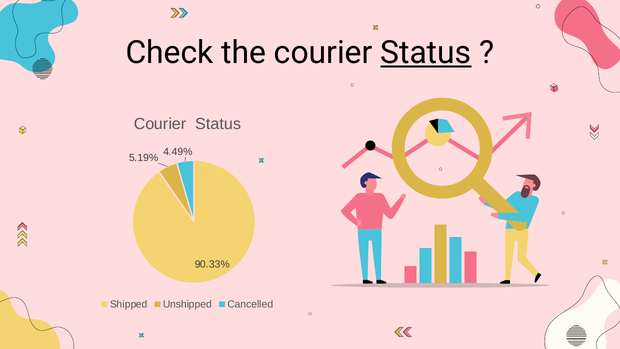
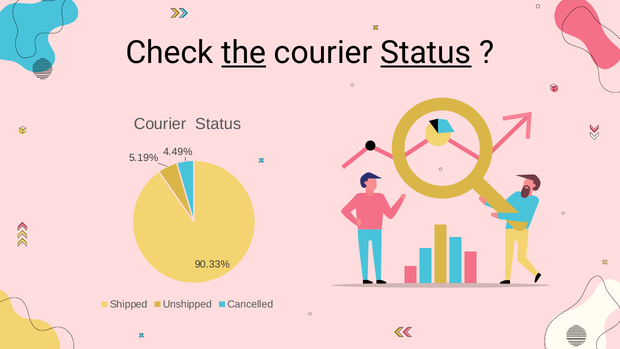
the underline: none -> present
